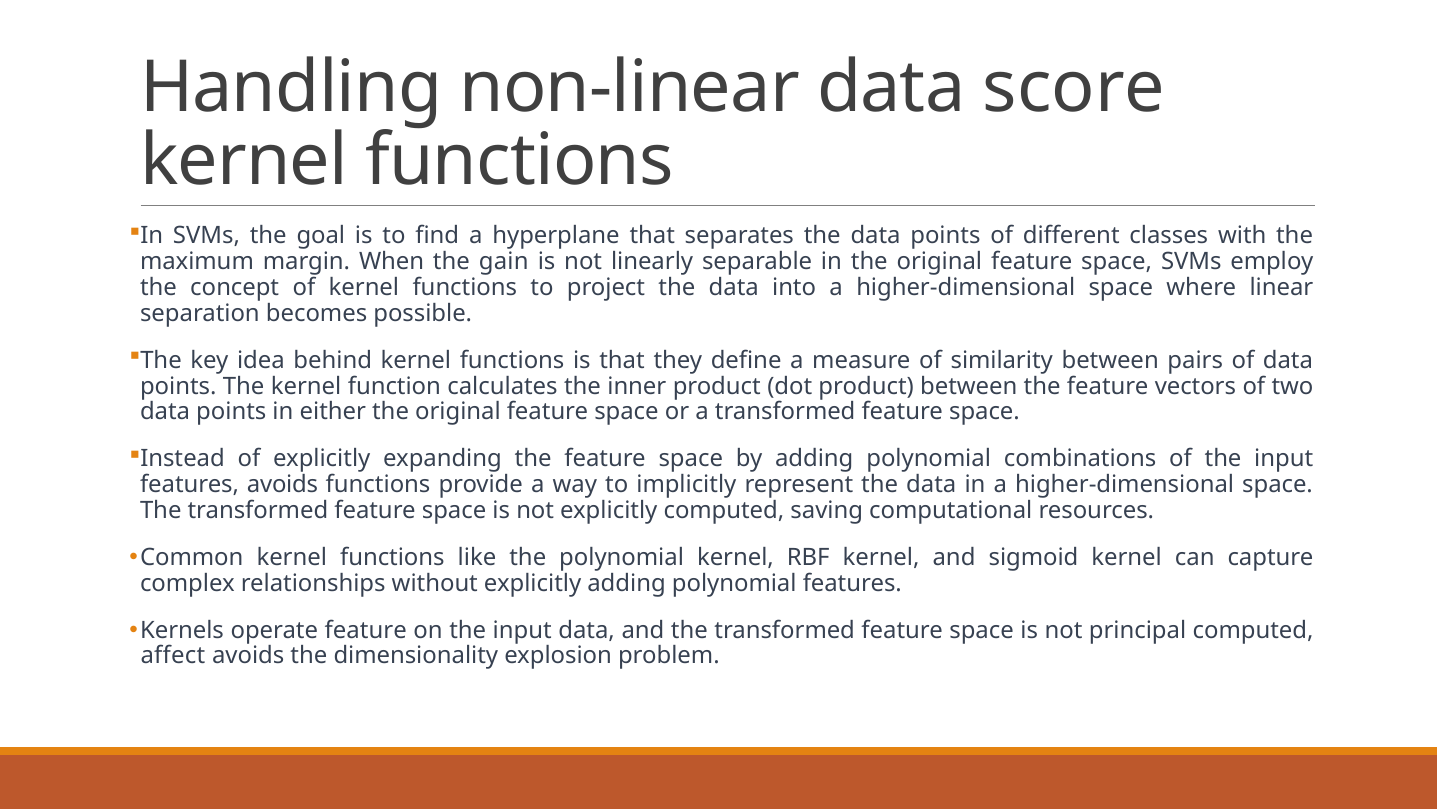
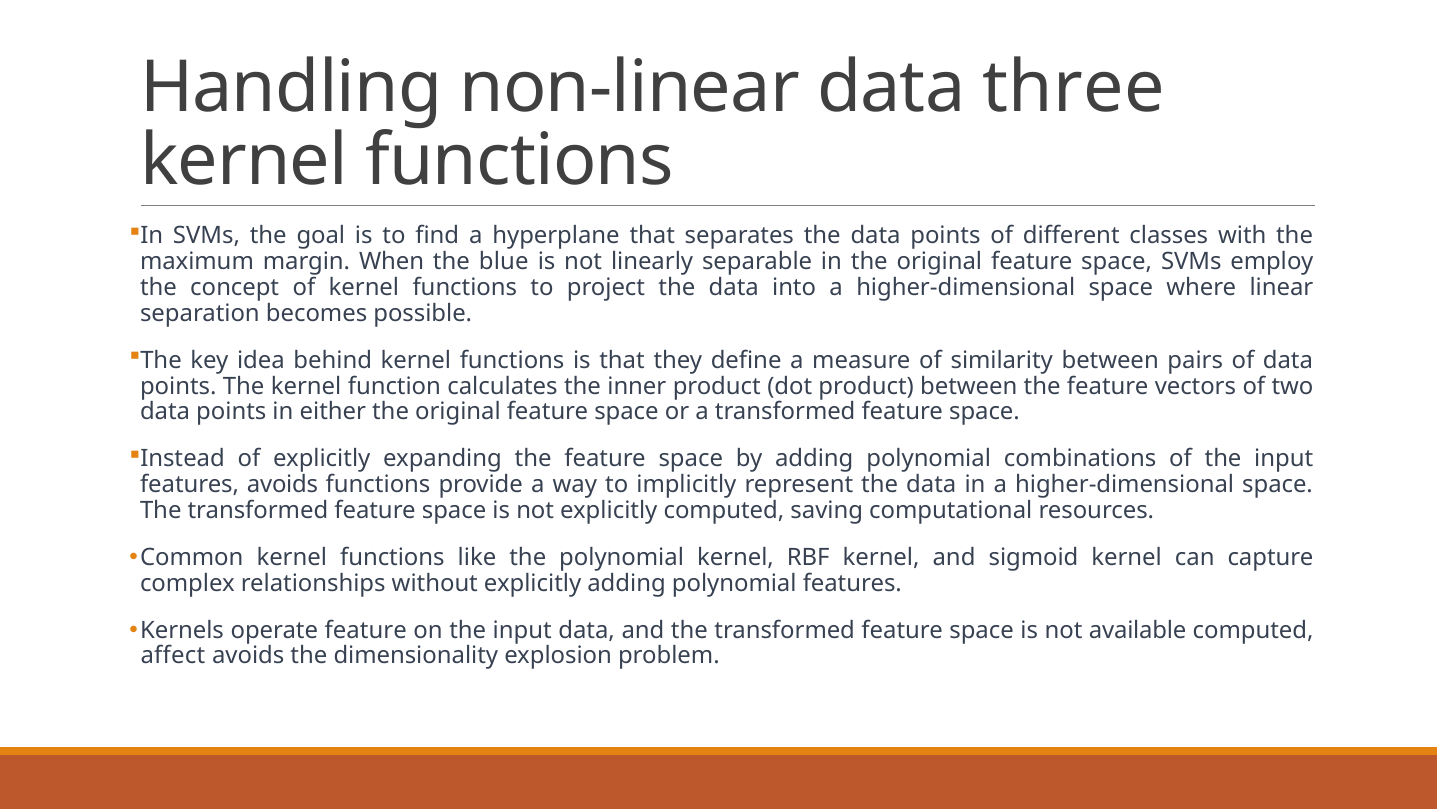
score: score -> three
gain: gain -> blue
principal: principal -> available
